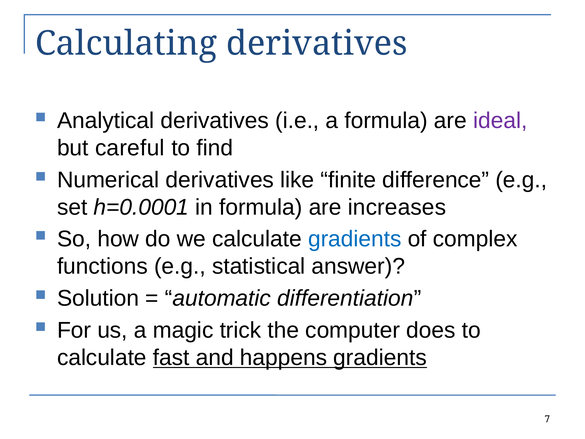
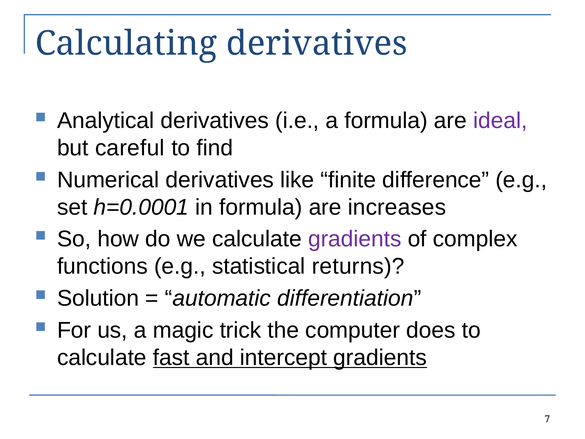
gradients at (355, 239) colour: blue -> purple
answer: answer -> returns
happens: happens -> intercept
